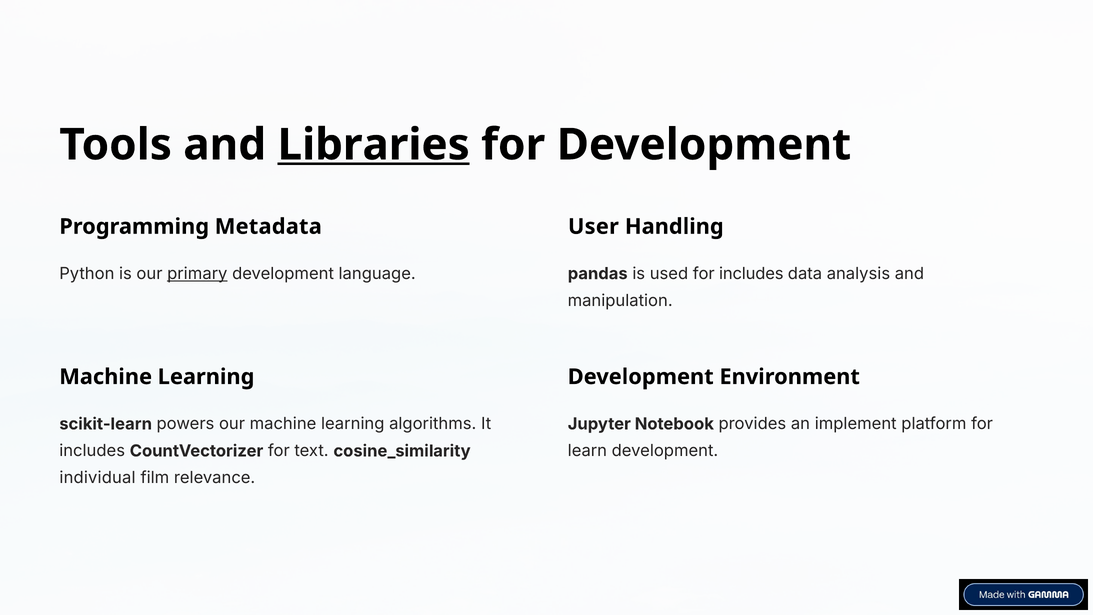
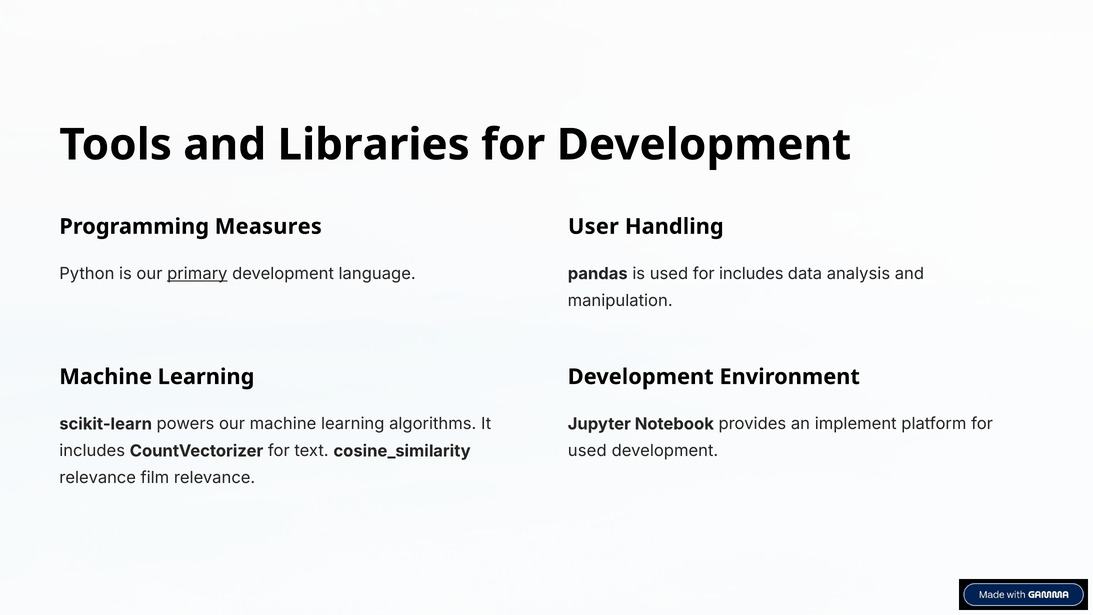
Libraries underline: present -> none
Metadata: Metadata -> Measures
learn at (587, 451): learn -> used
individual at (98, 478): individual -> relevance
